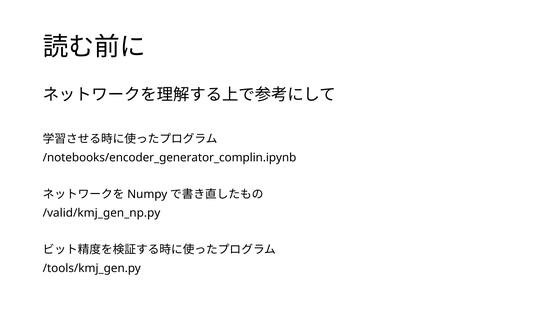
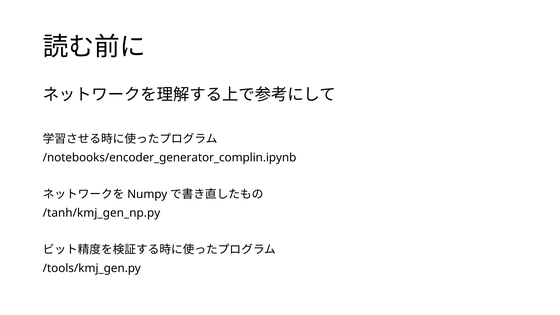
/valid/kmj_gen_np.py: /valid/kmj_gen_np.py -> /tanh/kmj_gen_np.py
